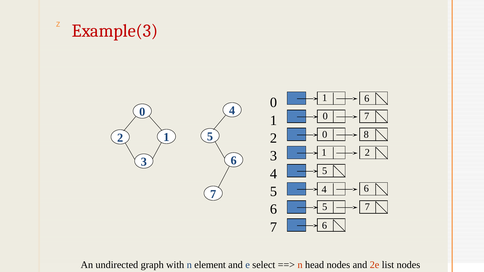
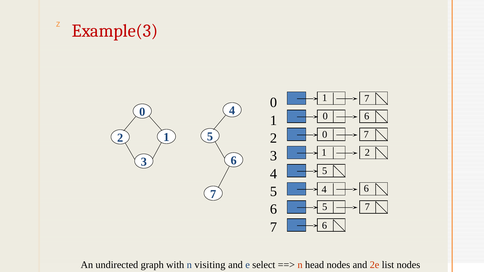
1 6: 6 -> 7
0 7: 7 -> 6
0 8: 8 -> 7
element: element -> visiting
